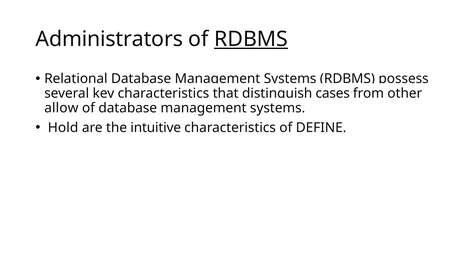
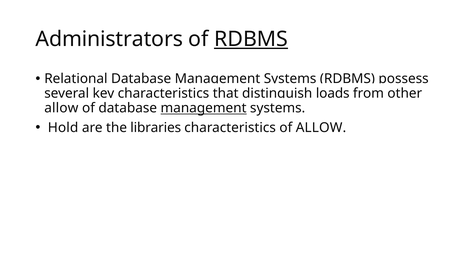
cases: cases -> loads
management at (204, 108) underline: none -> present
intuitive: intuitive -> libraries
of DEFINE: DEFINE -> ALLOW
